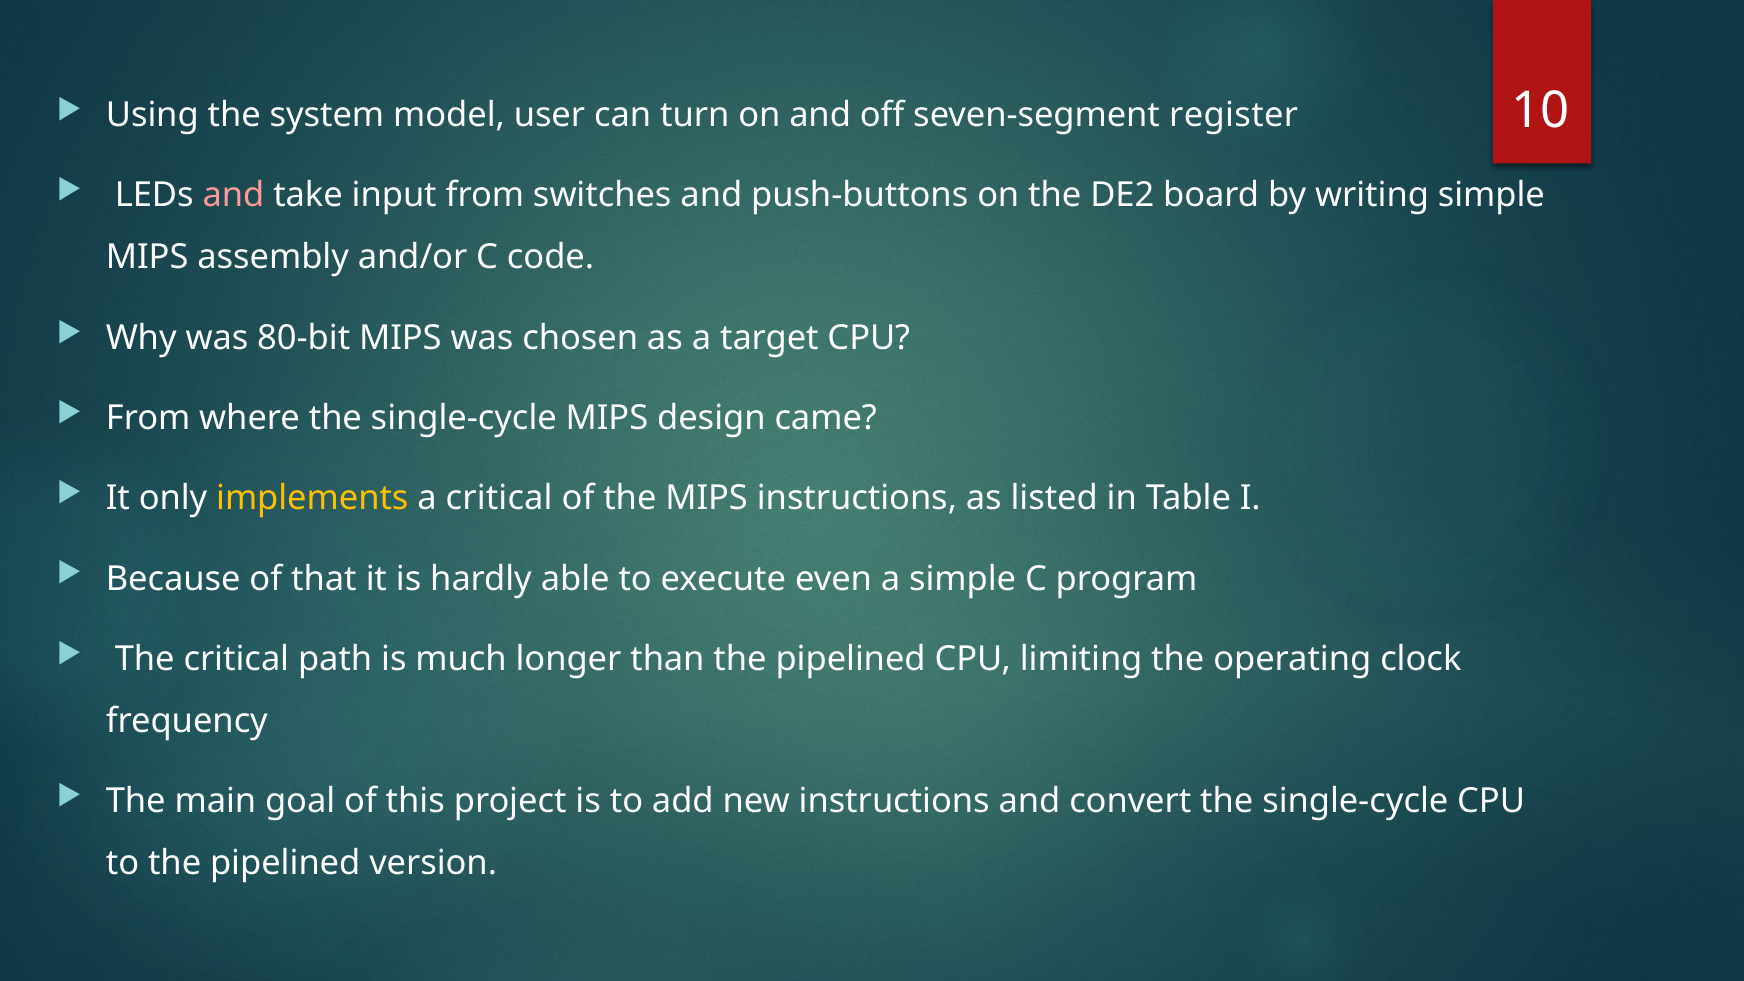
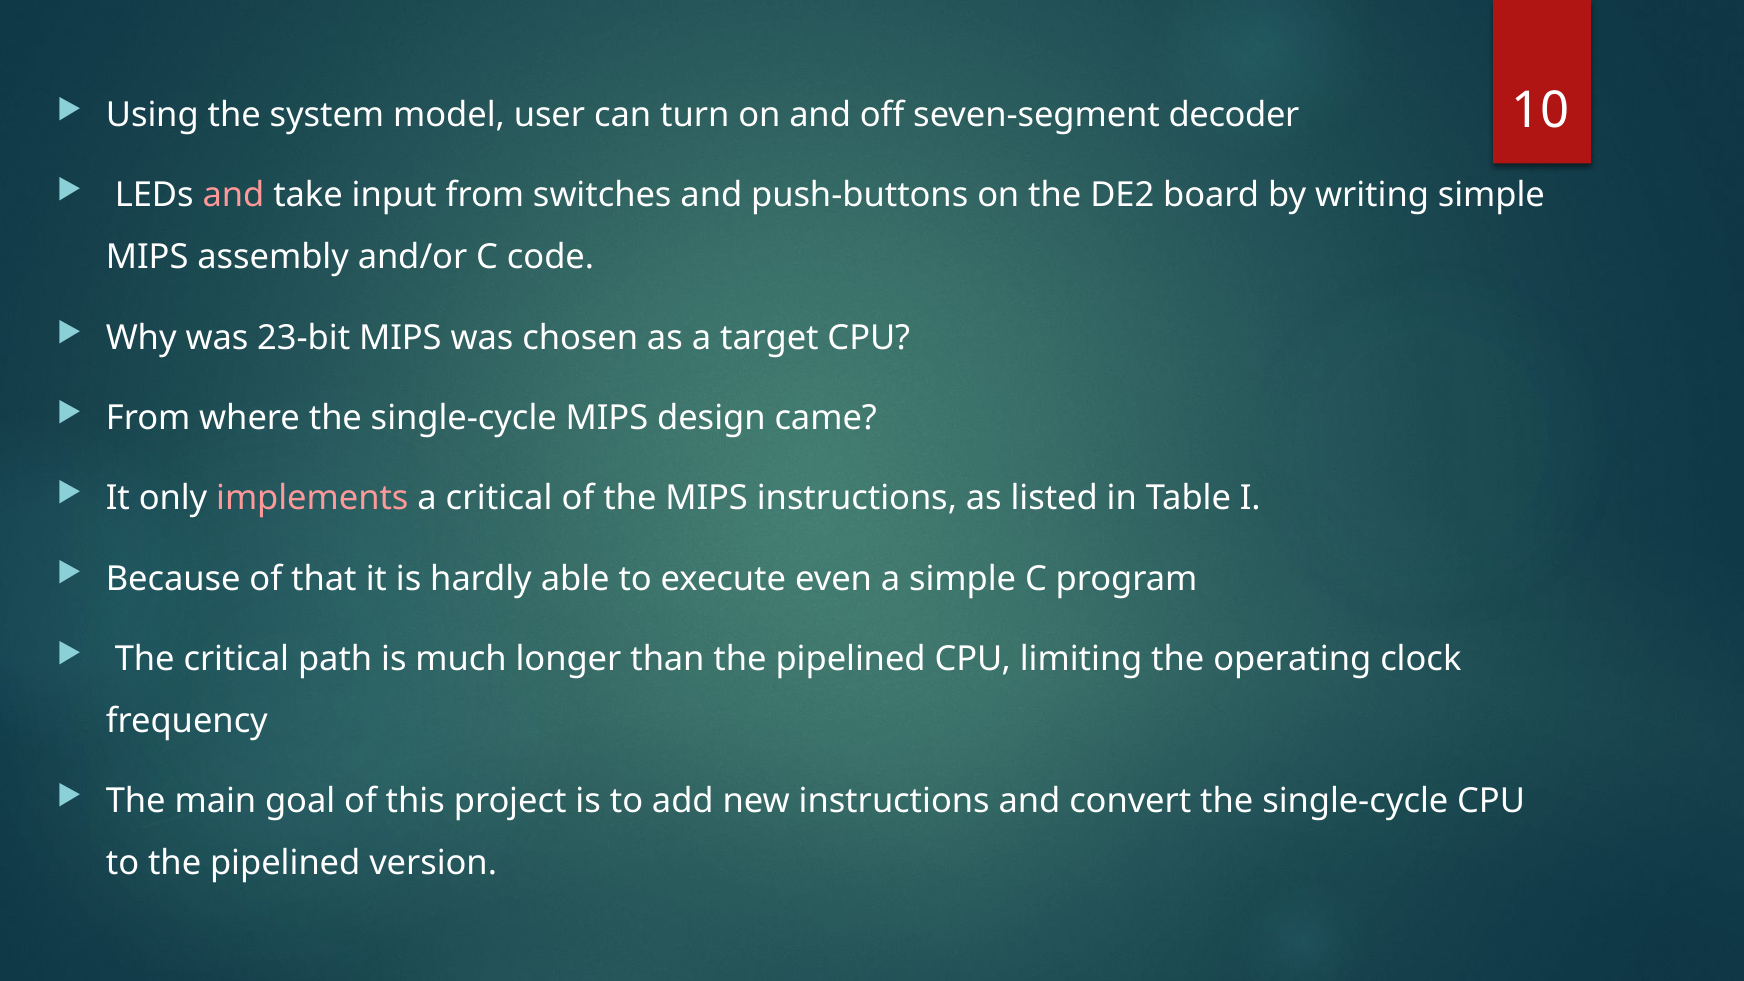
register: register -> decoder
80-bit: 80-bit -> 23-bit
implements colour: yellow -> pink
